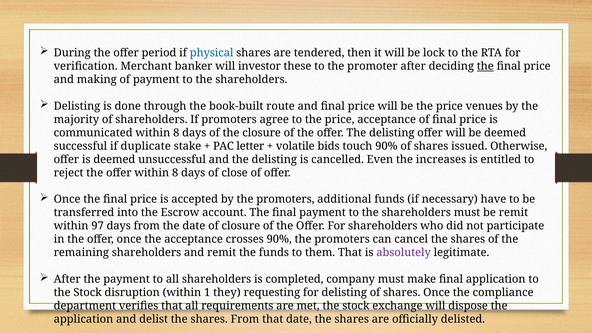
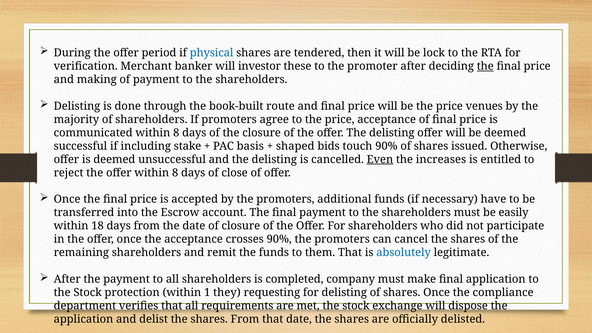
duplicate: duplicate -> including
letter: letter -> basis
volatile: volatile -> shaped
Even underline: none -> present
be remit: remit -> easily
97: 97 -> 18
absolutely colour: purple -> blue
disruption: disruption -> protection
